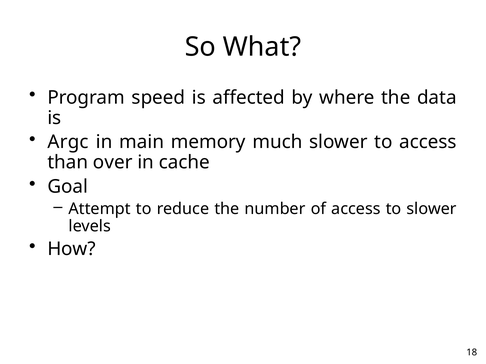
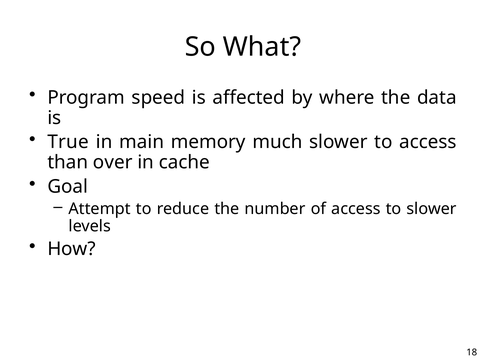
Argc: Argc -> True
